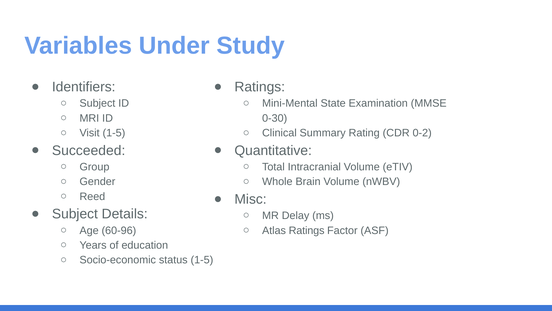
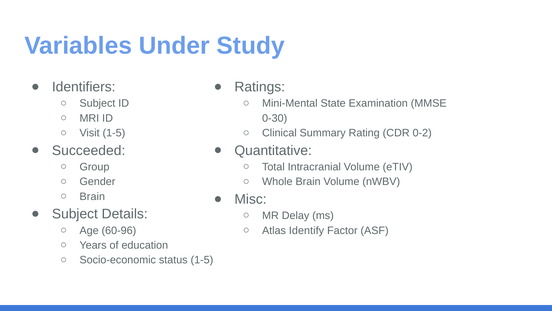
Reed at (92, 196): Reed -> Brain
Atlas Ratings: Ratings -> Identify
